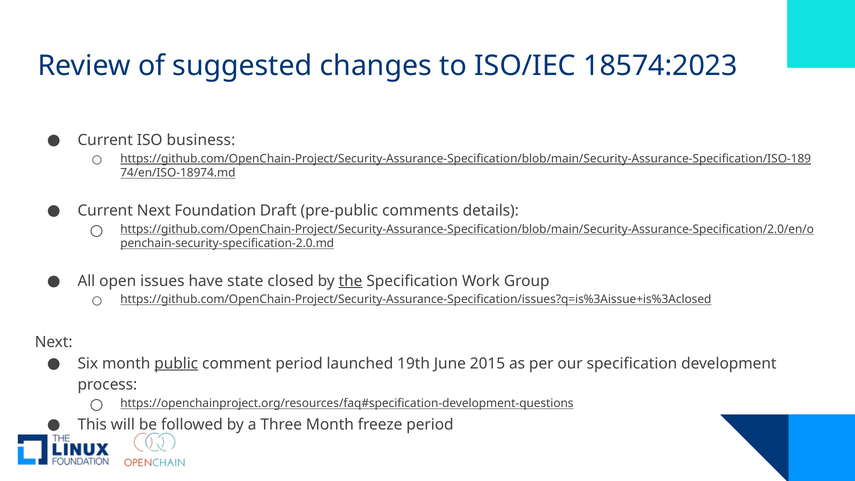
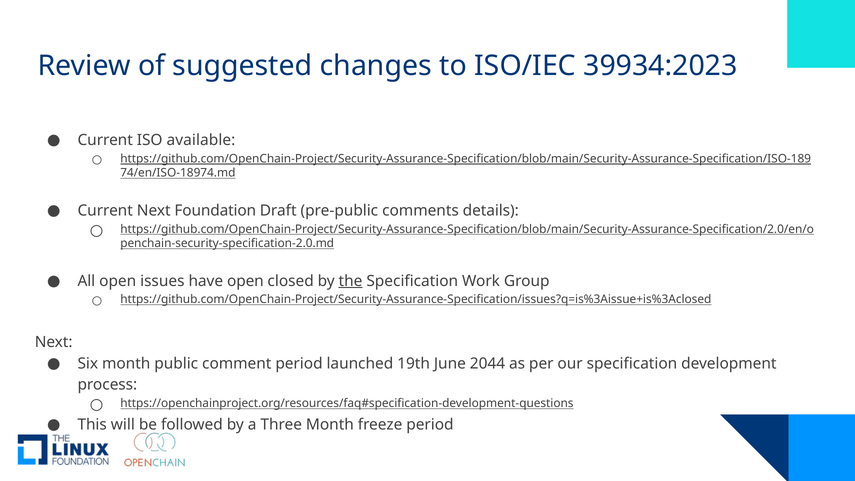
18574:2023: 18574:2023 -> 39934:2023
business: business -> available
have state: state -> open
public underline: present -> none
2015: 2015 -> 2044
